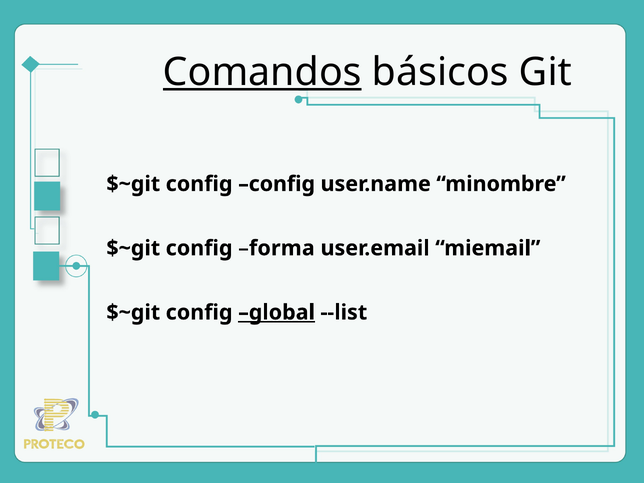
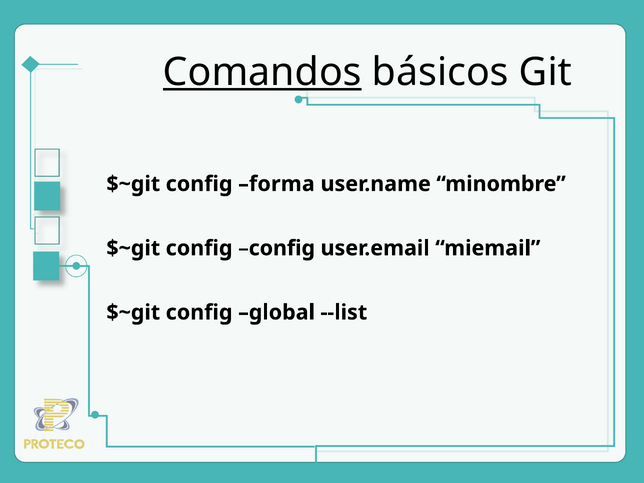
config config: config -> forma
config forma: forma -> config
global underline: present -> none
